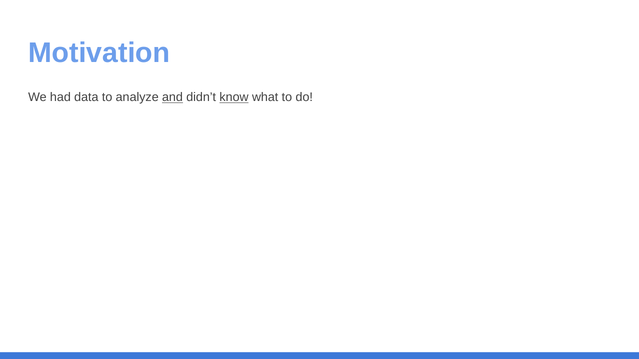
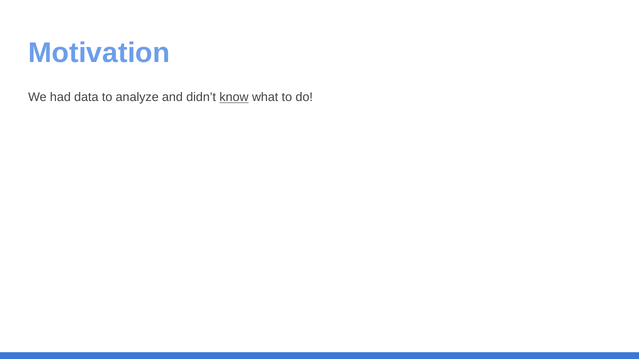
and underline: present -> none
